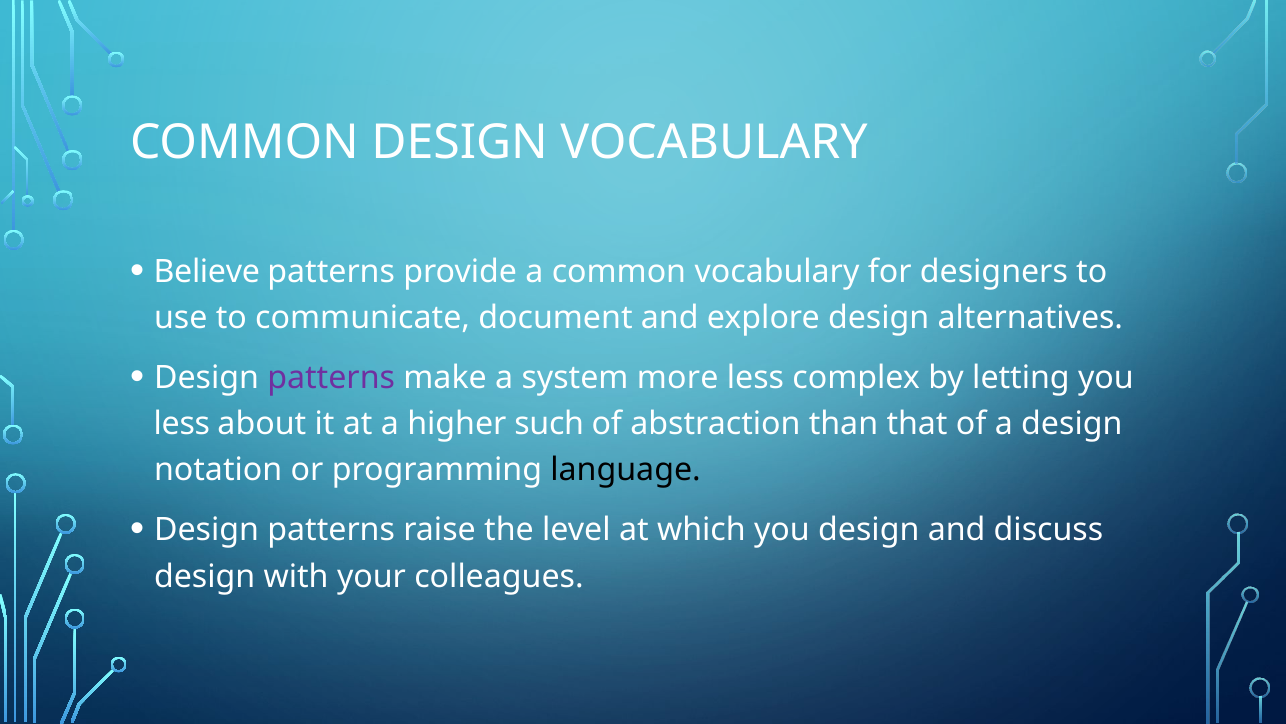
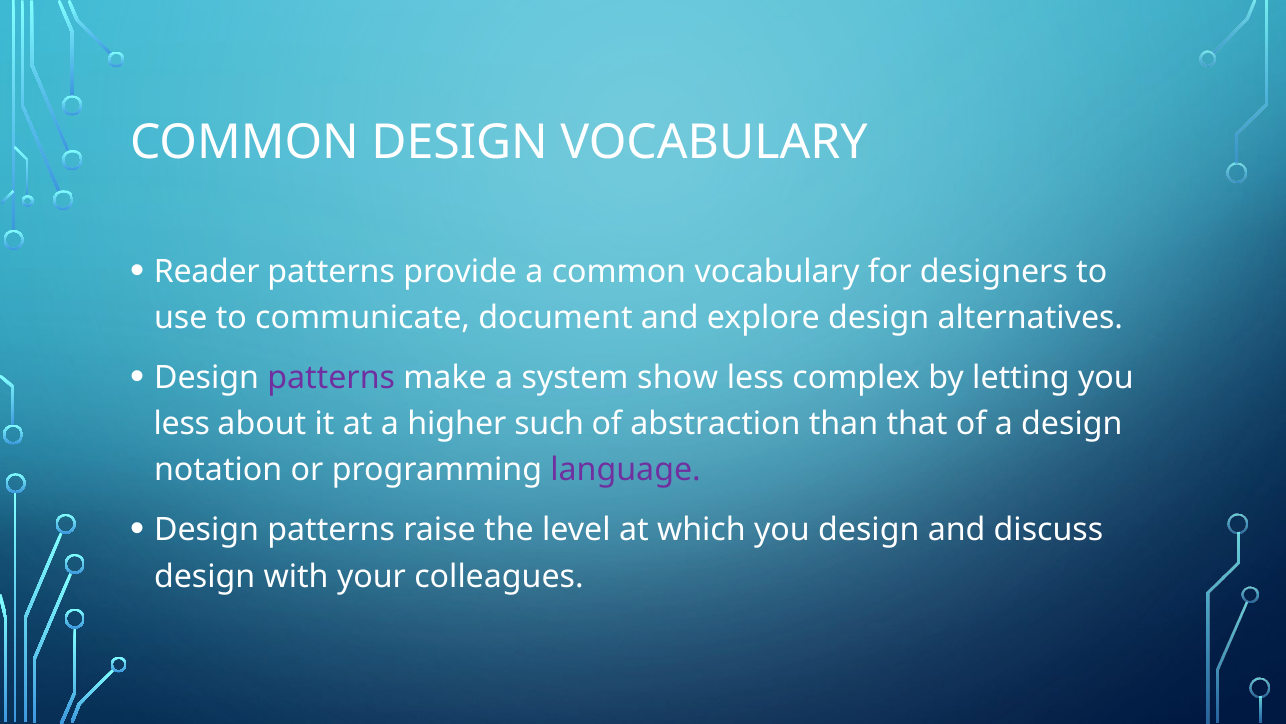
Believe: Believe -> Reader
more: more -> show
language colour: black -> purple
